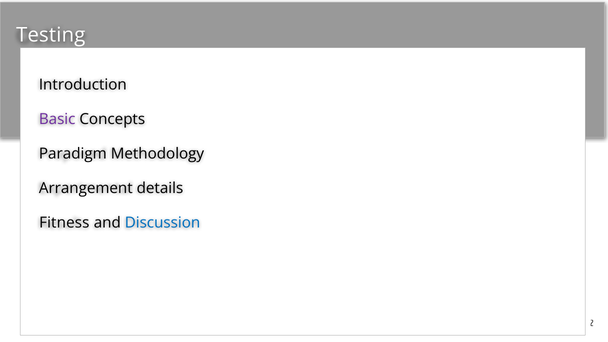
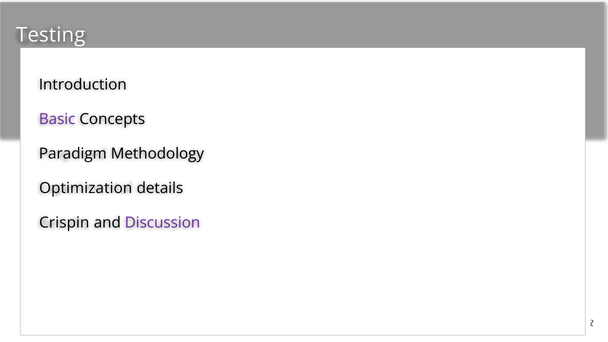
Arrangement: Arrangement -> Optimization
Fitness: Fitness -> Crispin
Discussion colour: blue -> purple
